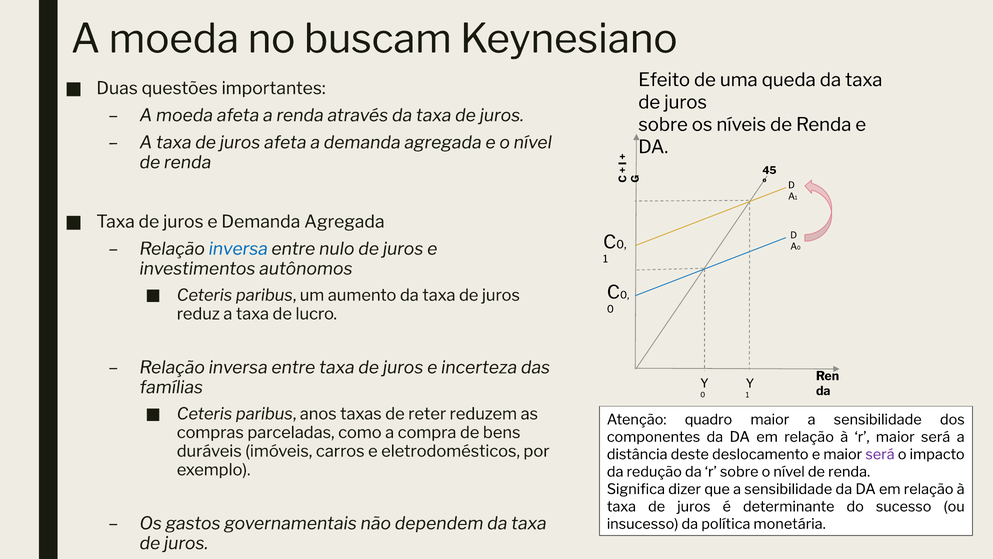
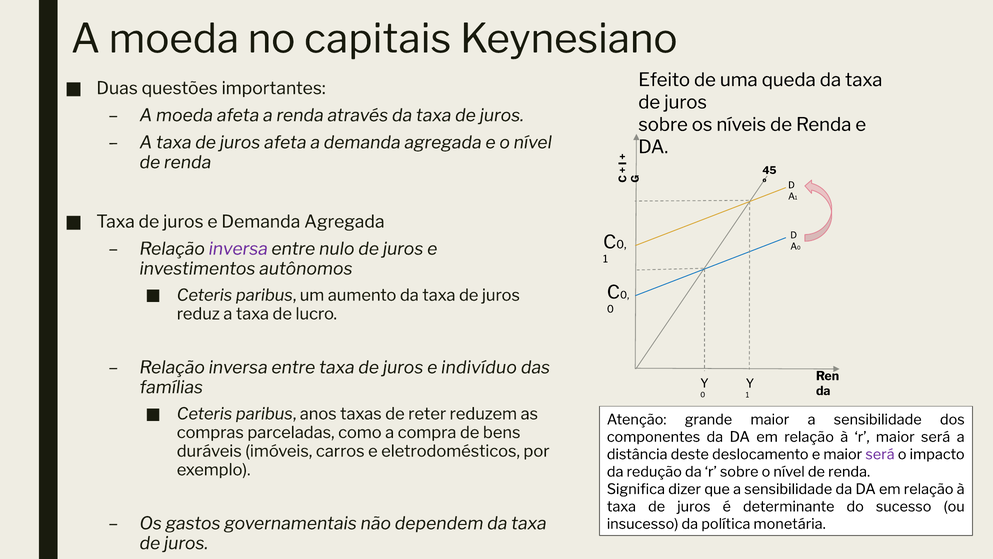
buscam: buscam -> capitais
inversa at (238, 249) colour: blue -> purple
incerteza: incerteza -> indivíduo
quadro: quadro -> grande
